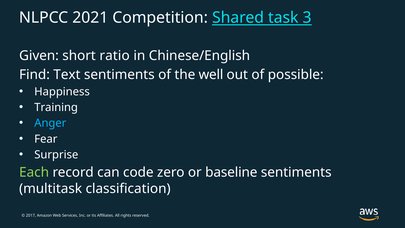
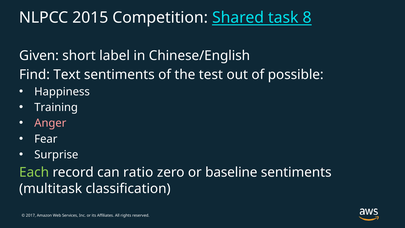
2021: 2021 -> 2015
3: 3 -> 8
ratio: ratio -> label
well: well -> test
Anger colour: light blue -> pink
code: code -> ratio
